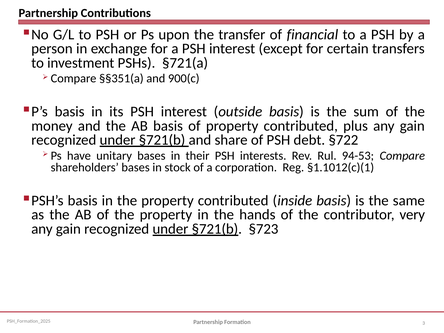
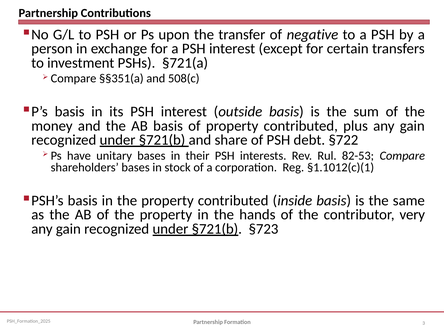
financial: financial -> negative
900(c: 900(c -> 508(c
94-53: 94-53 -> 82-53
